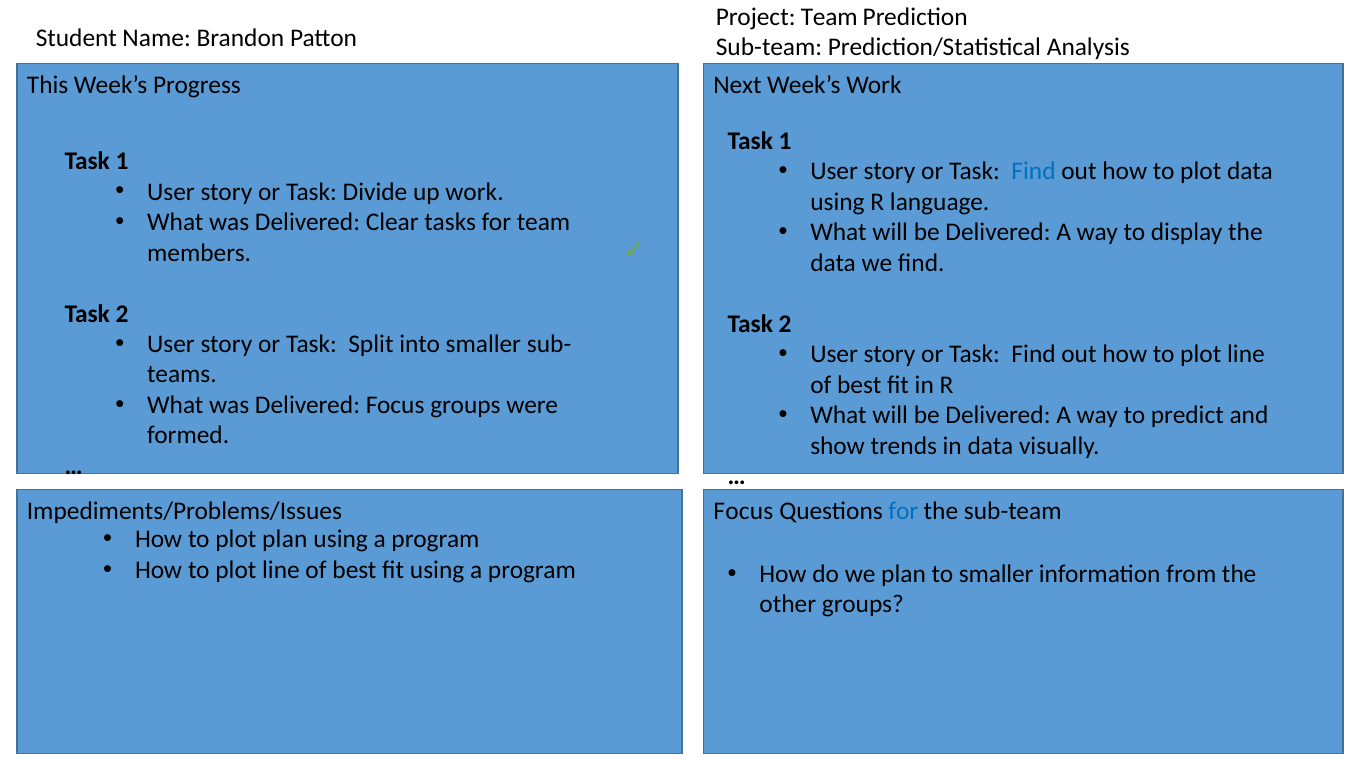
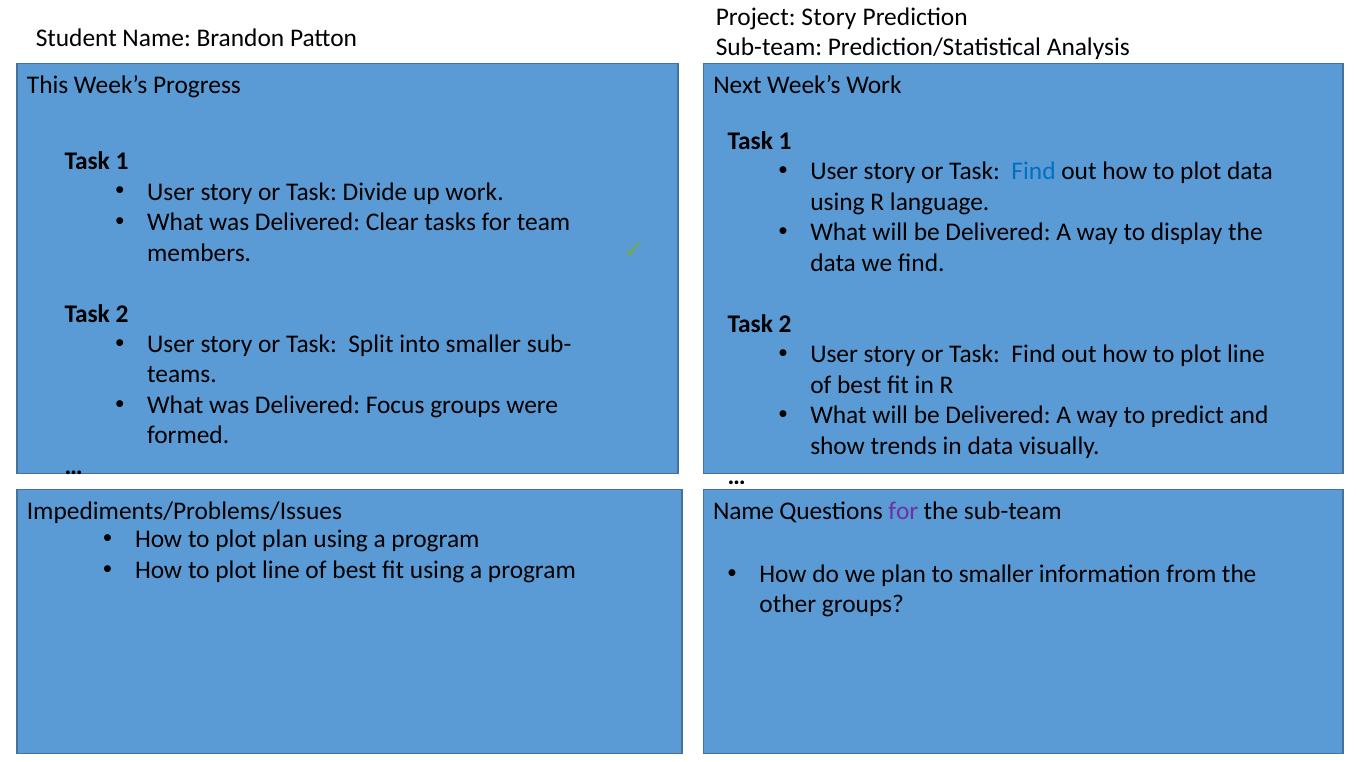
Project Team: Team -> Story
Impediments/Problems/Issues Focus: Focus -> Name
for at (903, 512) colour: blue -> purple
